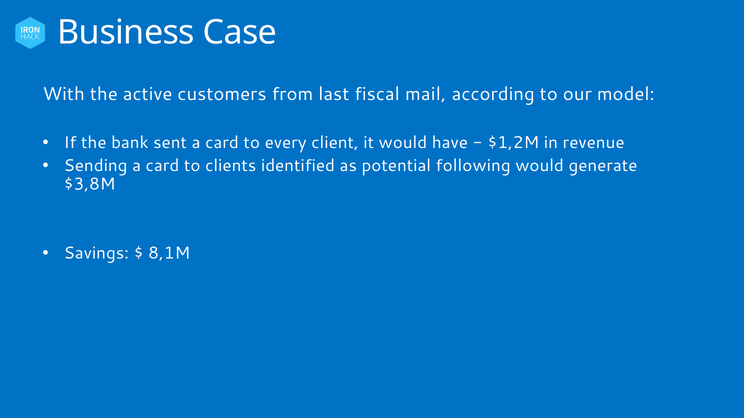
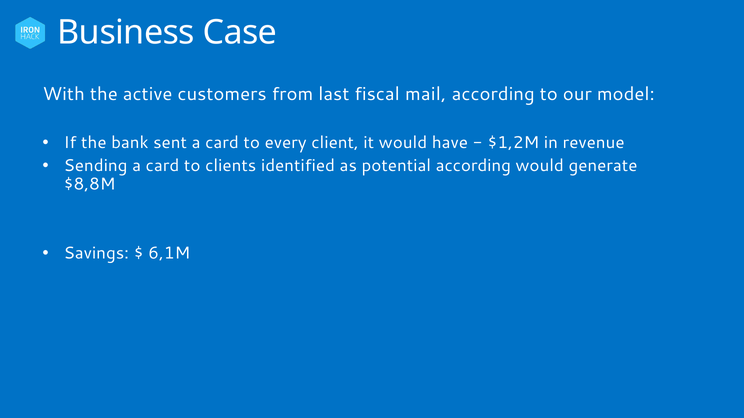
potential following: following -> according
$3,8M: $3,8M -> $8,8M
8,1M: 8,1M -> 6,1M
